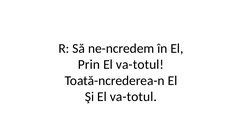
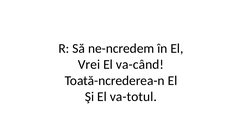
Prin: Prin -> Vrei
va-totul at (140, 65): va-totul -> va-când
